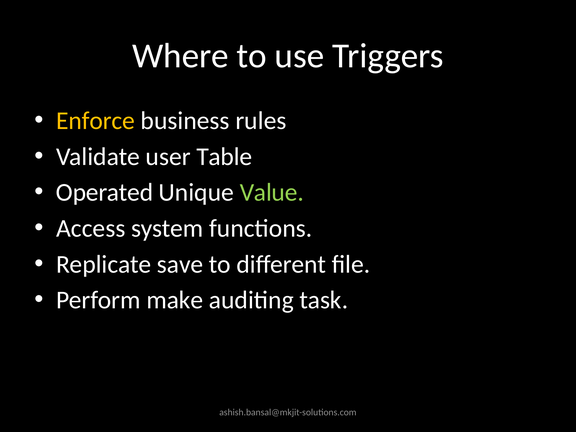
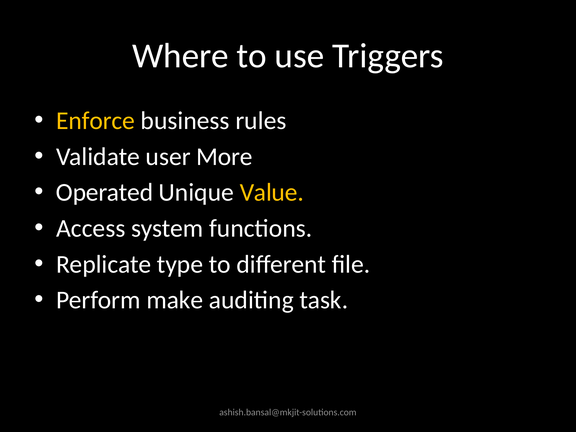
Table: Table -> More
Value colour: light green -> yellow
save: save -> type
